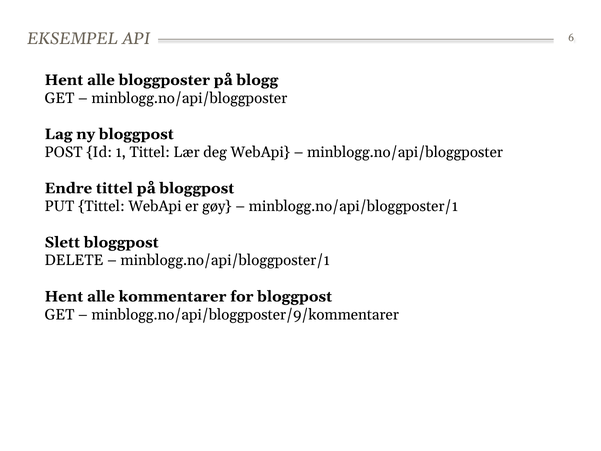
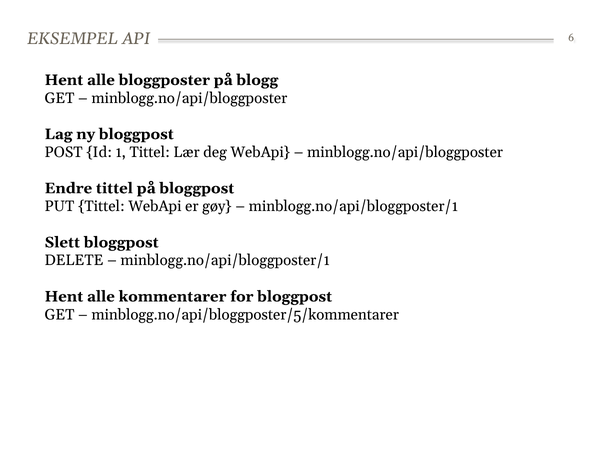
minblogg.no/api/bloggposter/9/kommentarer: minblogg.no/api/bloggposter/9/kommentarer -> minblogg.no/api/bloggposter/5/kommentarer
